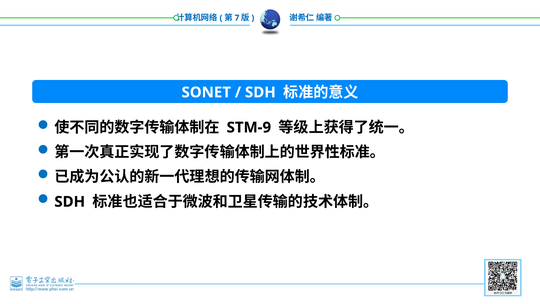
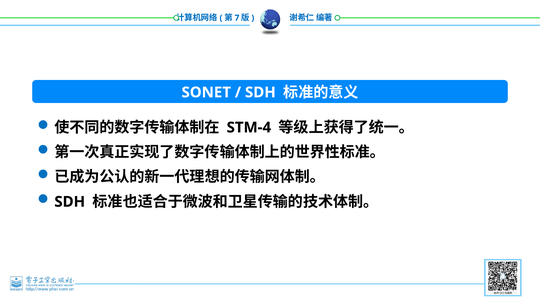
STM-9: STM-9 -> STM-4
